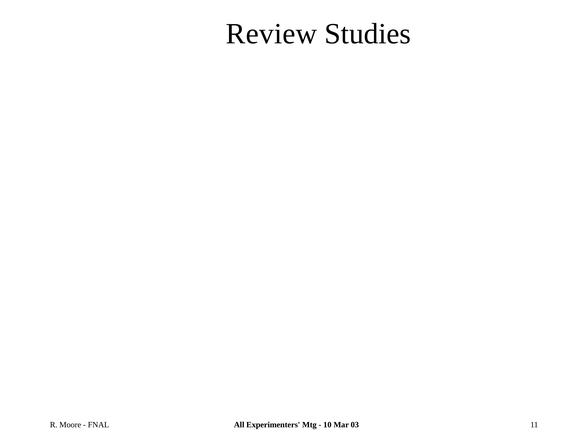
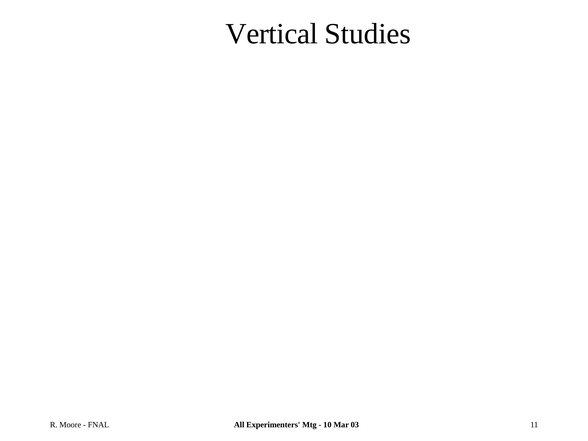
Review: Review -> Vertical
